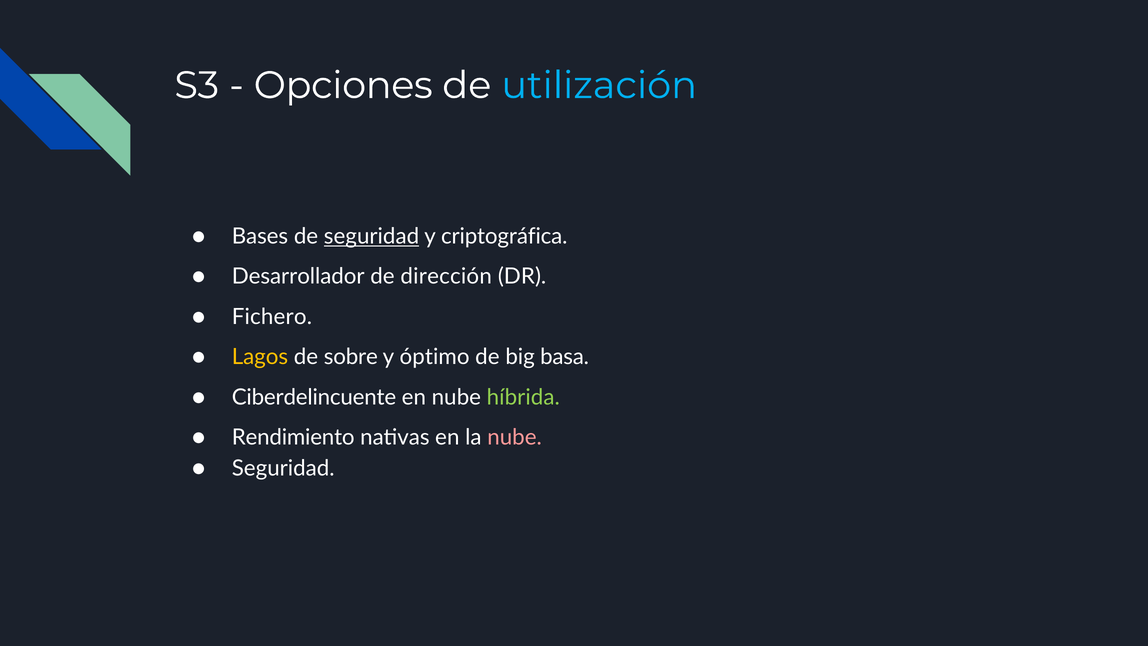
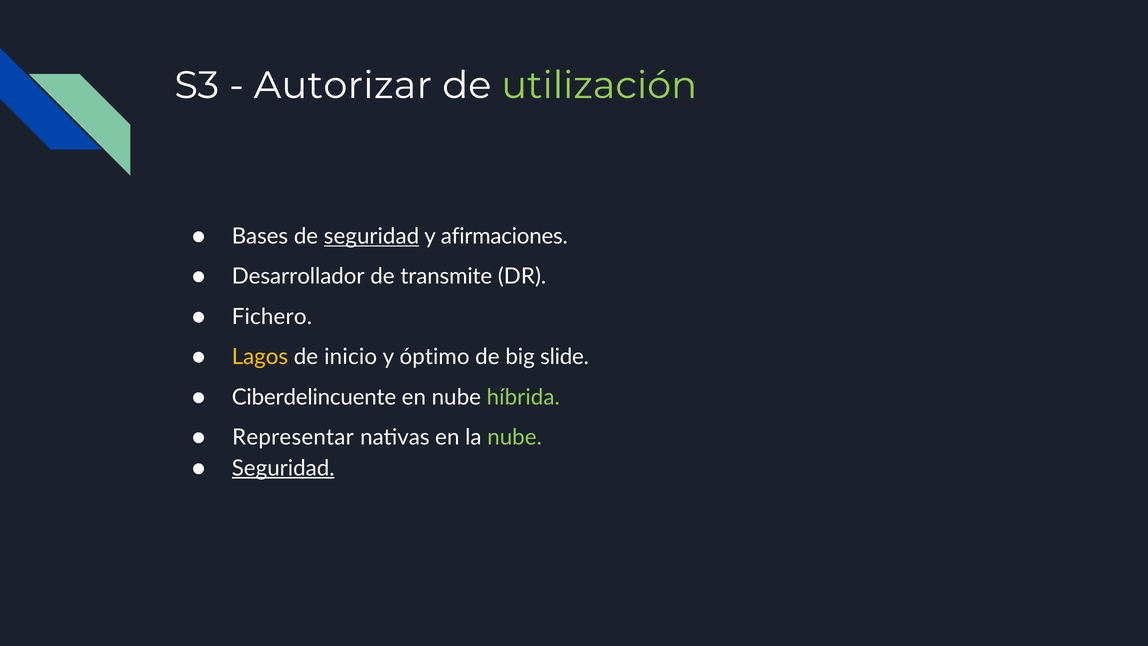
Opciones: Opciones -> Autorizar
utilización colour: light blue -> light green
criptográfica: criptográfica -> afirmaciones
dirección: dirección -> transmite
sobre: sobre -> inicio
basa: basa -> slide
Rendimiento: Rendimiento -> Representar
nube at (515, 437) colour: pink -> light green
Seguridad at (283, 468) underline: none -> present
